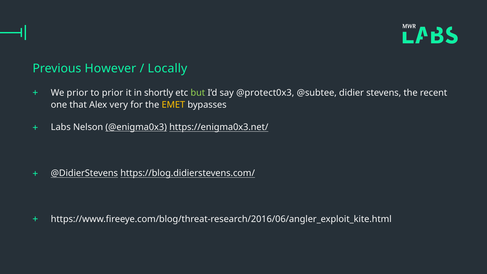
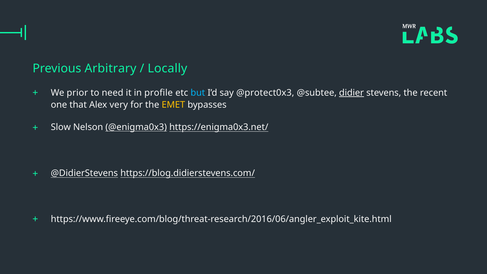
However: However -> Arbitrary
to prior: prior -> need
shortly: shortly -> profile
but colour: light green -> light blue
didier underline: none -> present
Labs: Labs -> Slow
